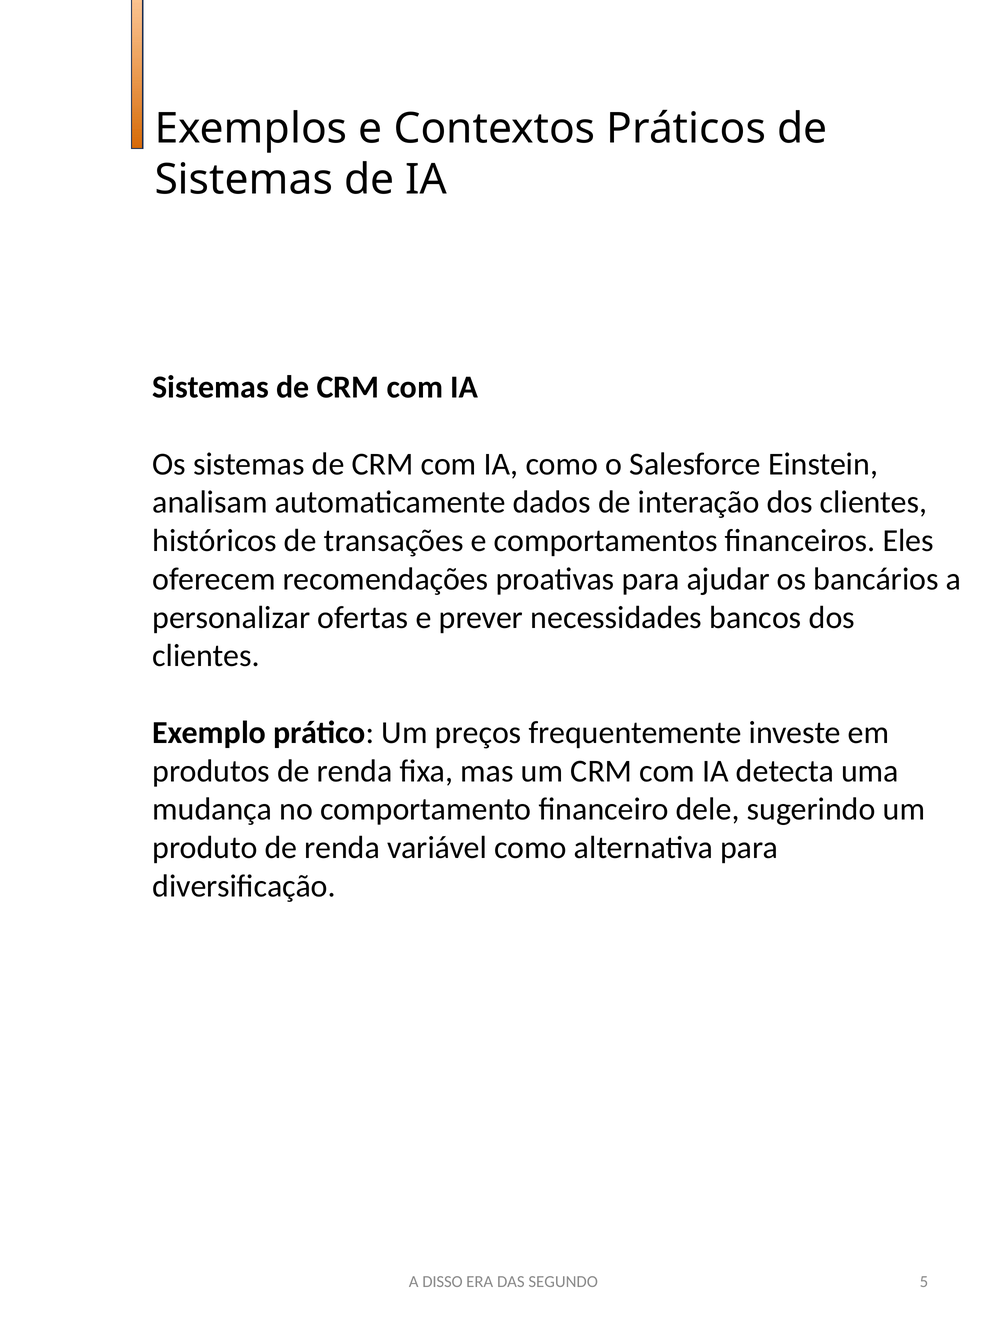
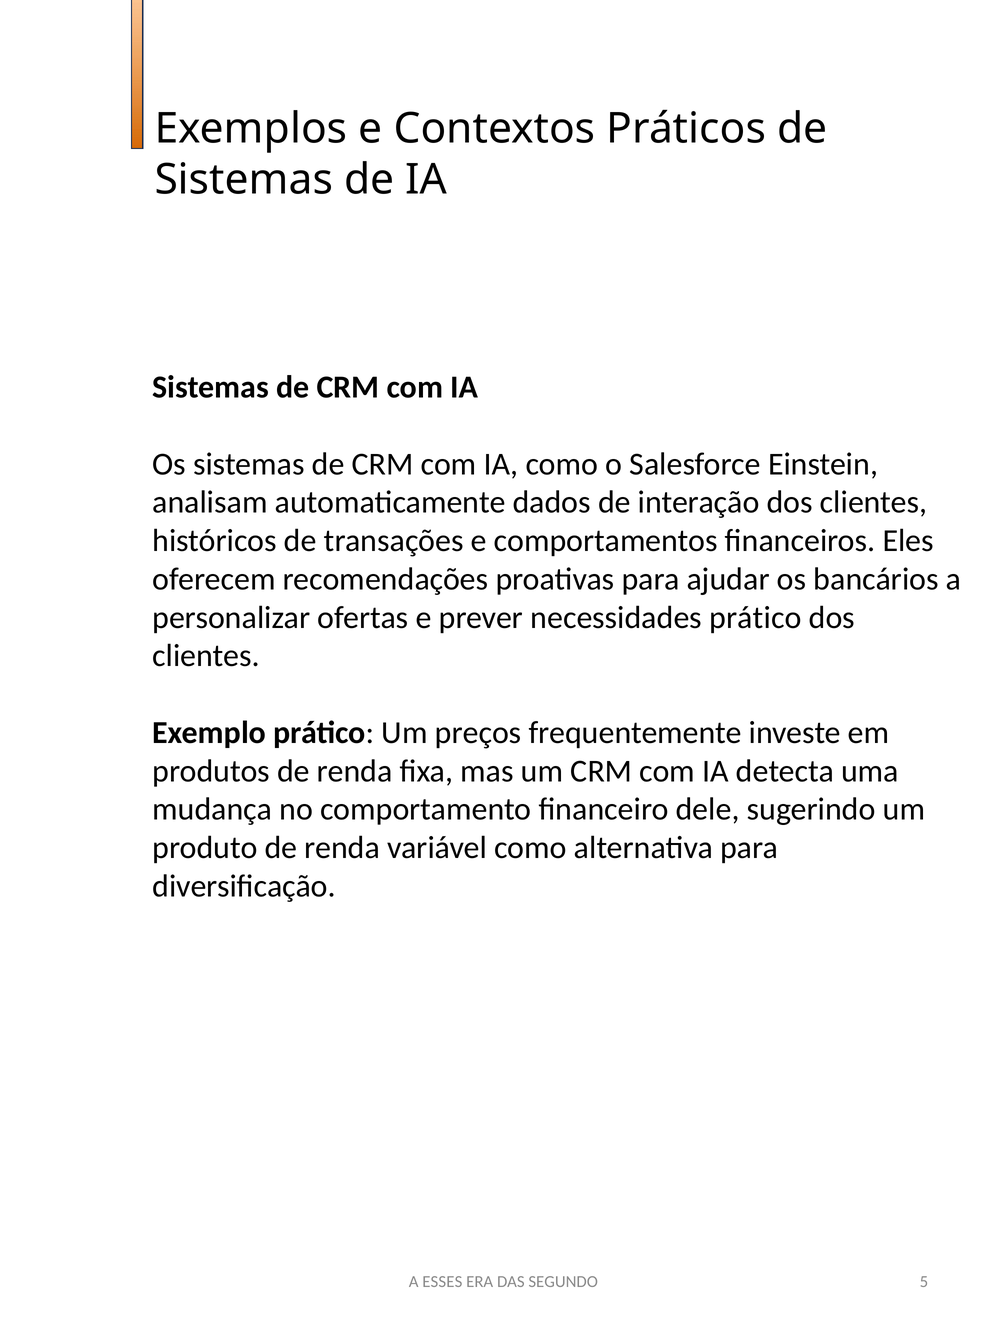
necessidades bancos: bancos -> prático
DISSO: DISSO -> ESSES
